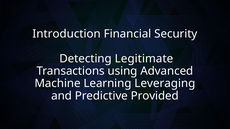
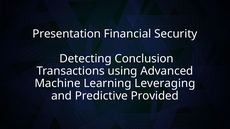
Introduction: Introduction -> Presentation
Legitimate: Legitimate -> Conclusion
